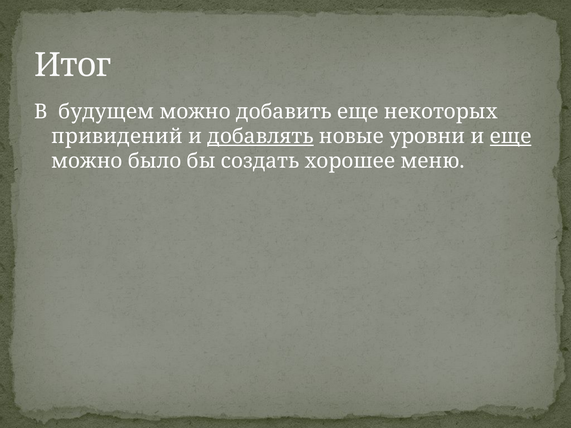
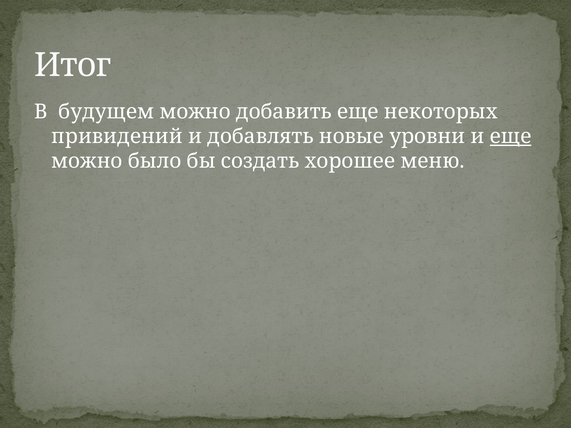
добавлять underline: present -> none
